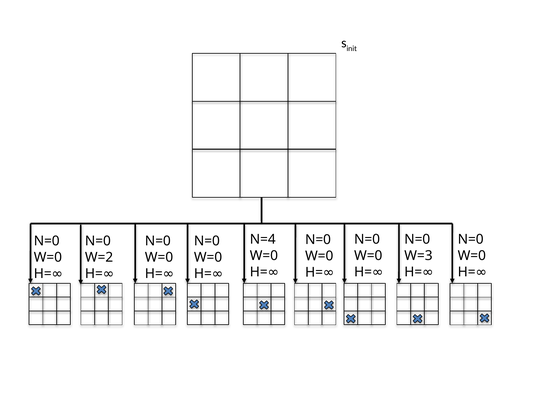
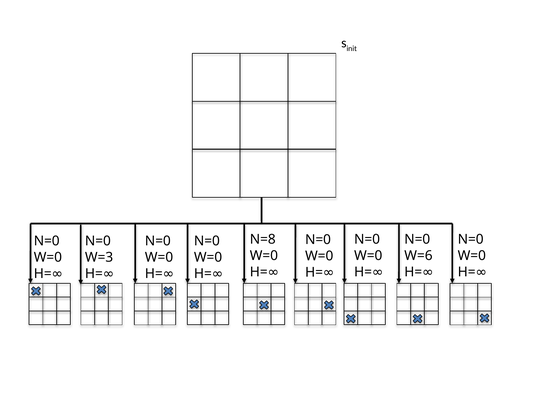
N=4: N=4 -> N=8
W=3: W=3 -> W=6
W=2: W=2 -> W=3
